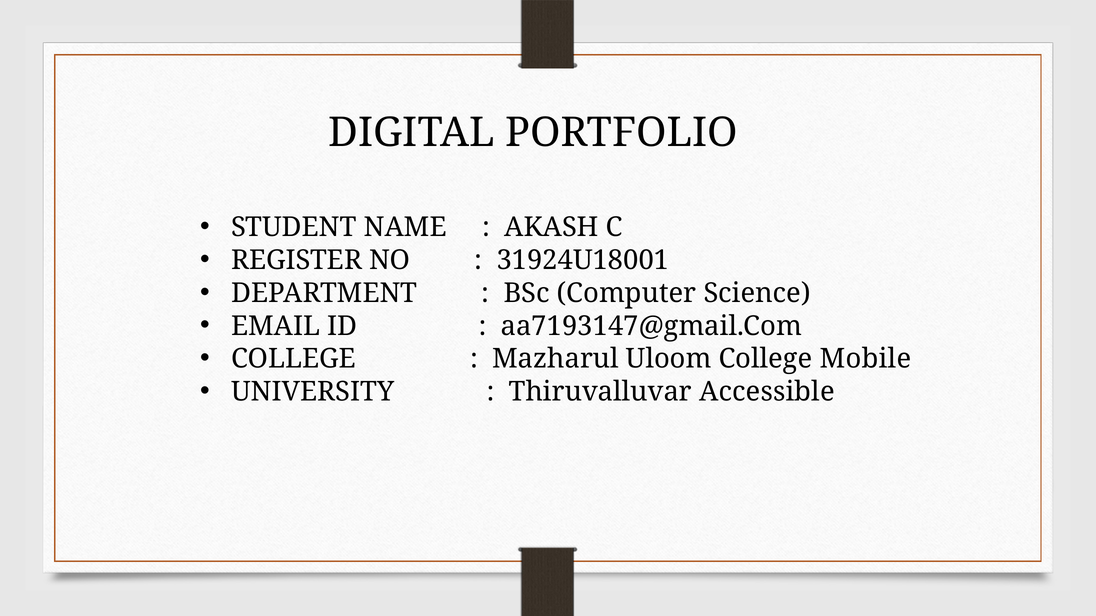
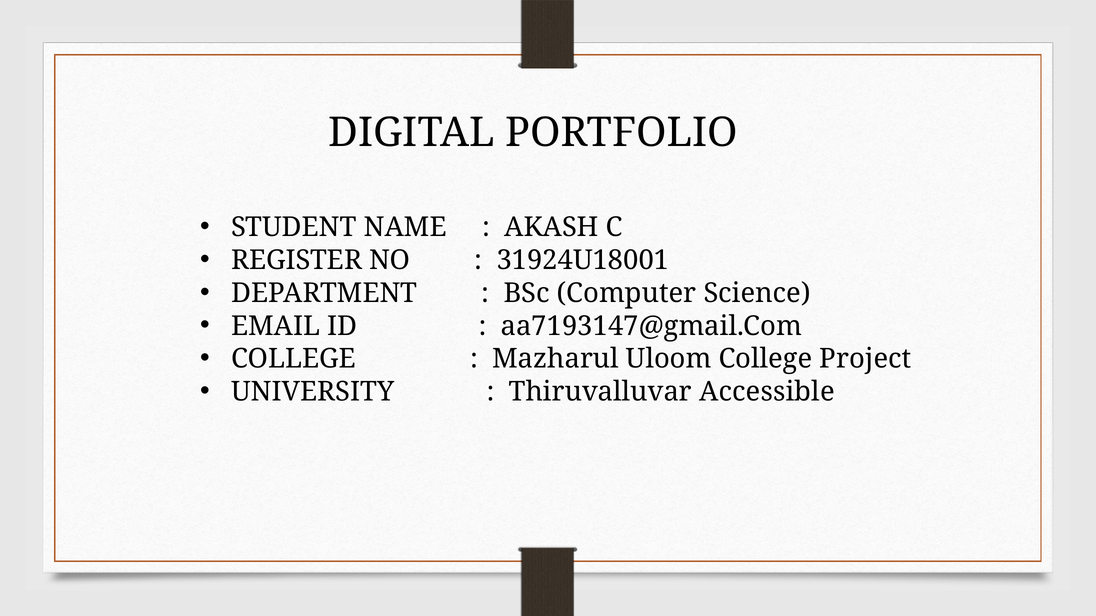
Mobile: Mobile -> Project
